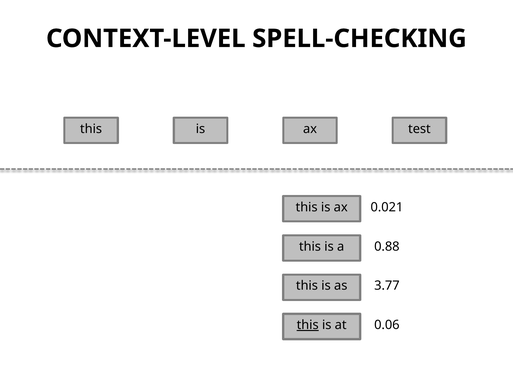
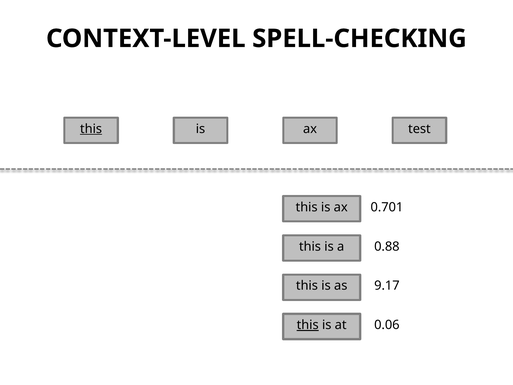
this at (91, 129) underline: none -> present
0.021: 0.021 -> 0.701
3.77: 3.77 -> 9.17
